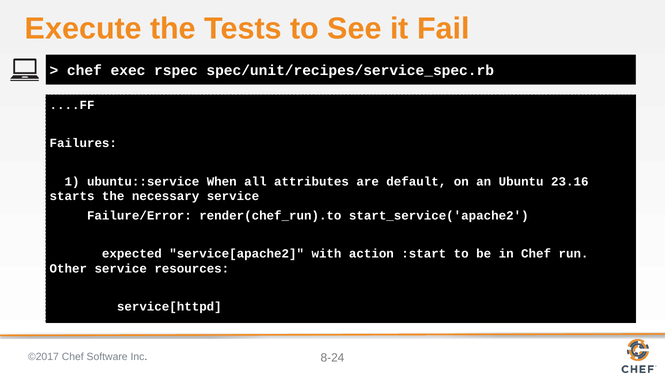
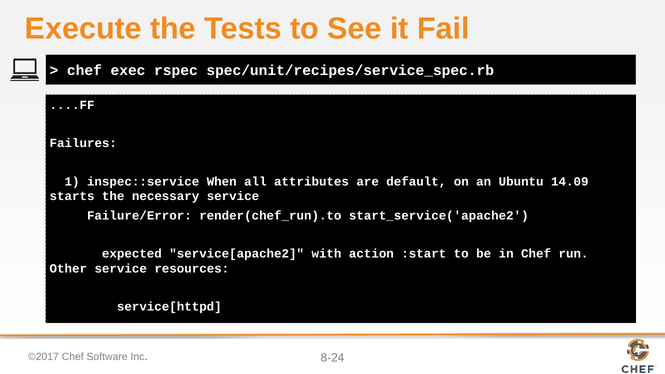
ubuntu::service: ubuntu::service -> inspec::service
23.16: 23.16 -> 14.09
